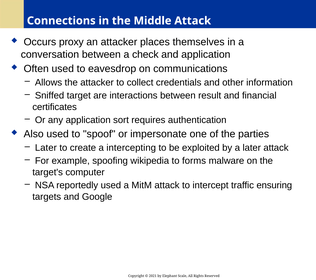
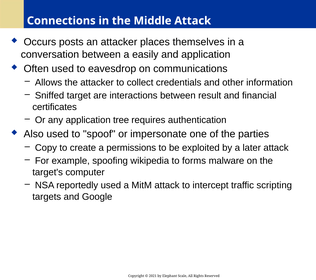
proxy: proxy -> posts
check: check -> easily
sort: sort -> tree
Later at (46, 148): Later -> Copy
intercepting: intercepting -> permissions
ensuring: ensuring -> scripting
